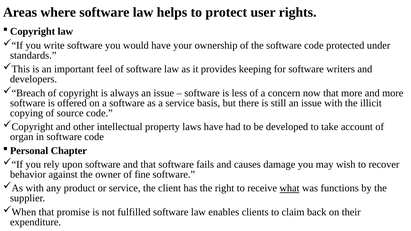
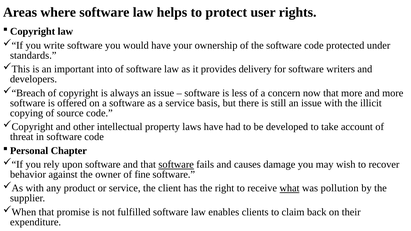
feel: feel -> into
keeping: keeping -> delivery
organ: organ -> threat
software at (176, 165) underline: none -> present
functions: functions -> pollution
